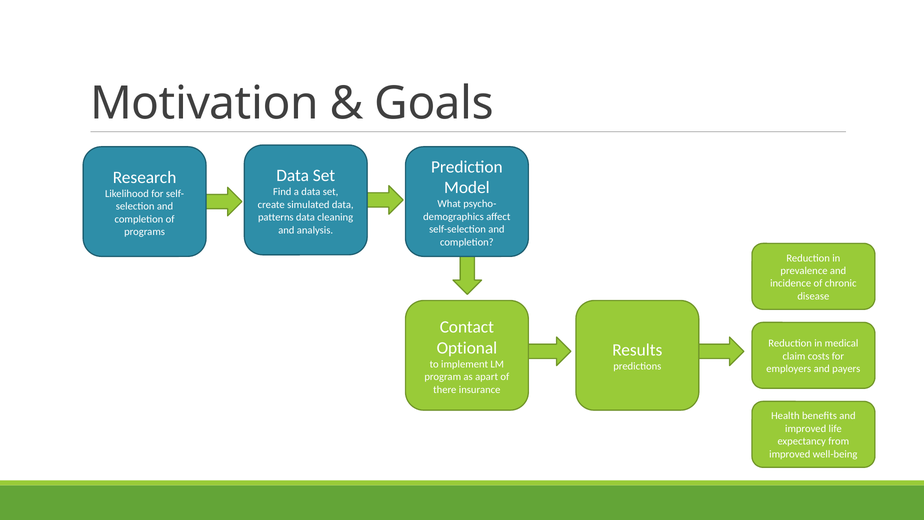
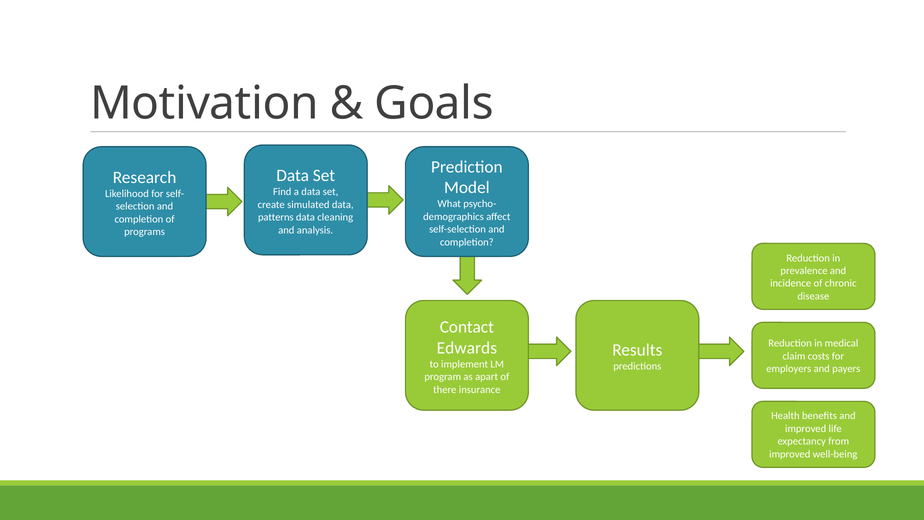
Optional: Optional -> Edwards
